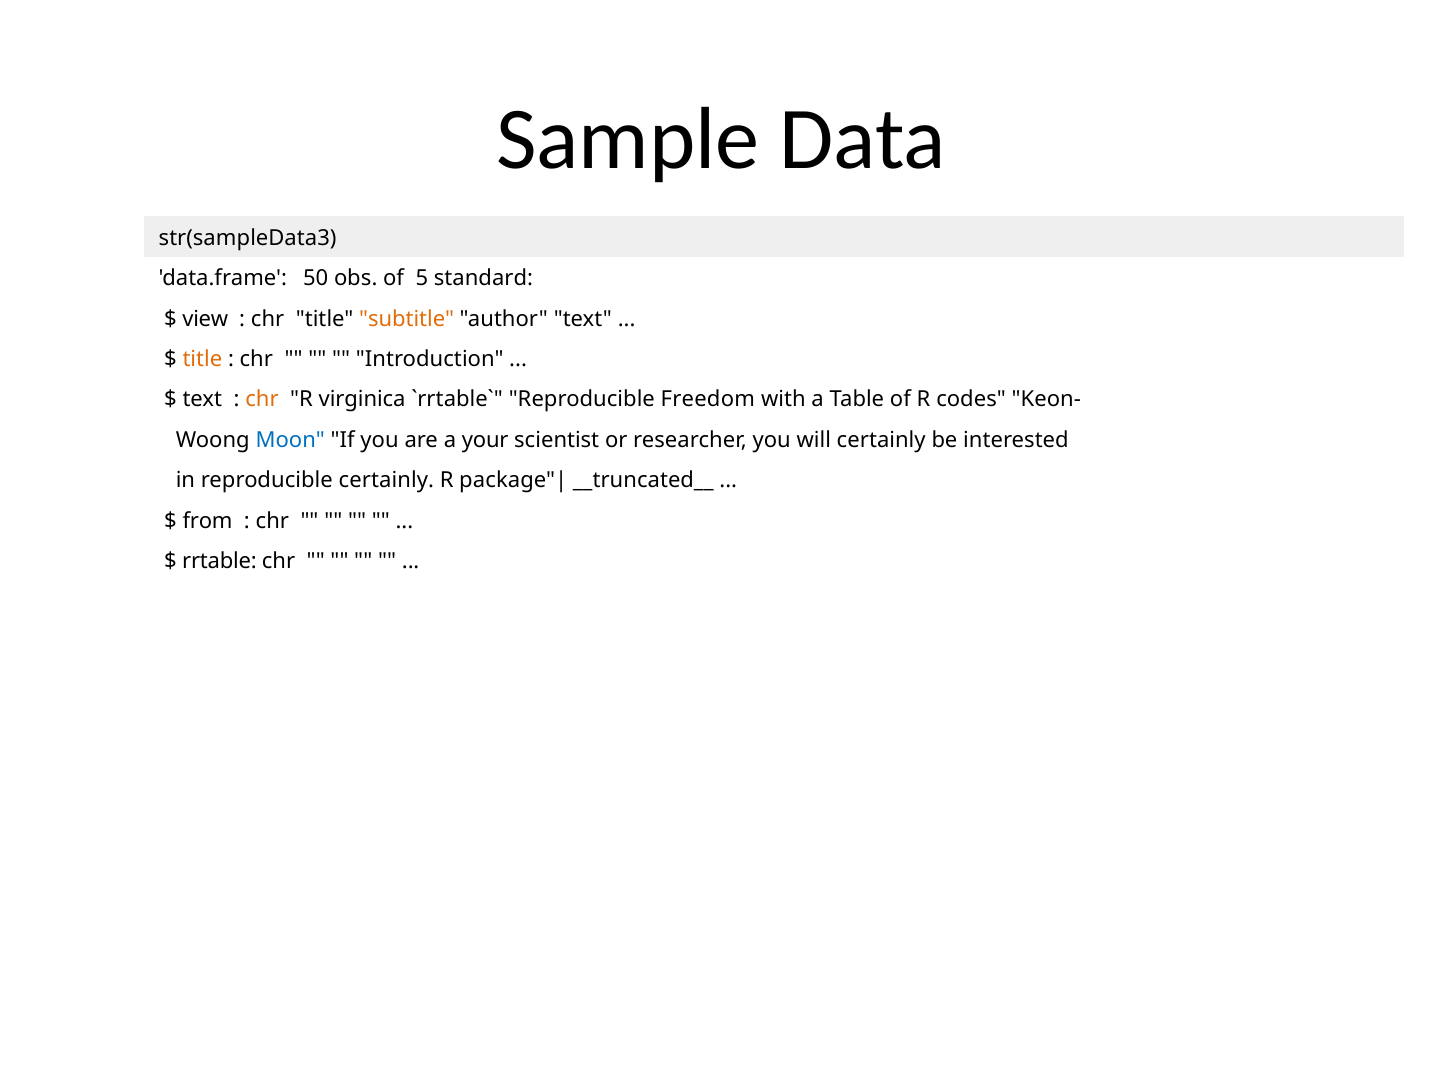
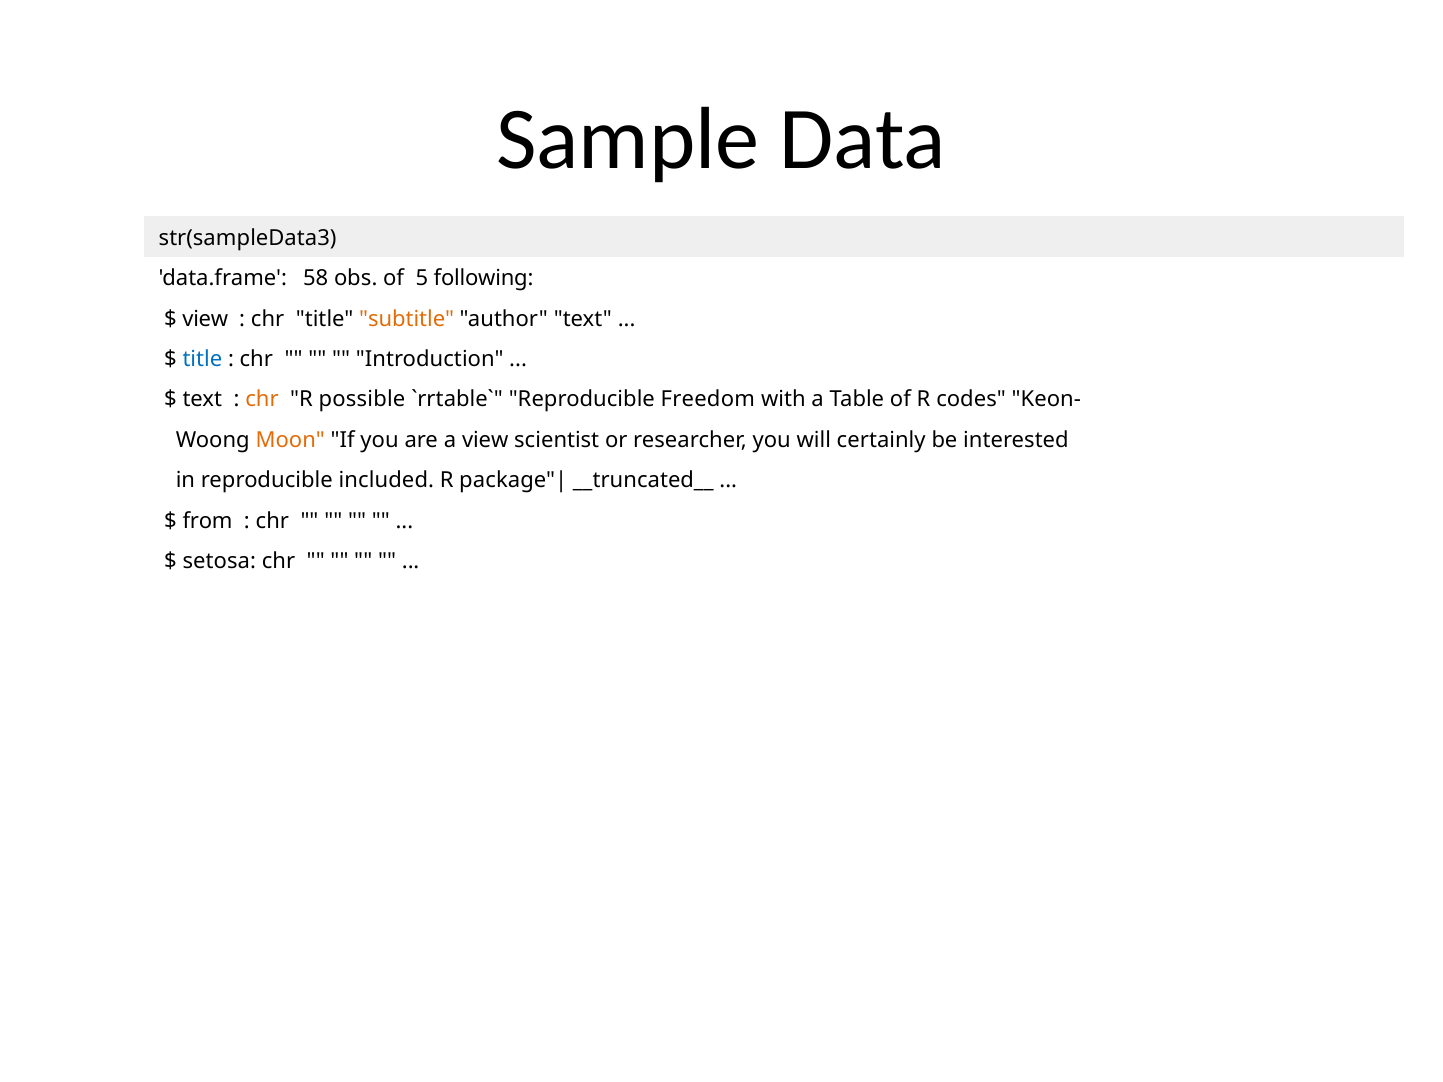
50: 50 -> 58
standard: standard -> following
title at (202, 359) colour: orange -> blue
virginica: virginica -> possible
Moon colour: blue -> orange
a your: your -> view
reproducible certainly: certainly -> included
rrtable: rrtable -> setosa
